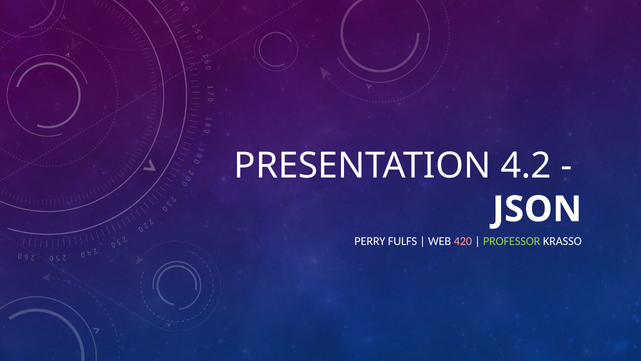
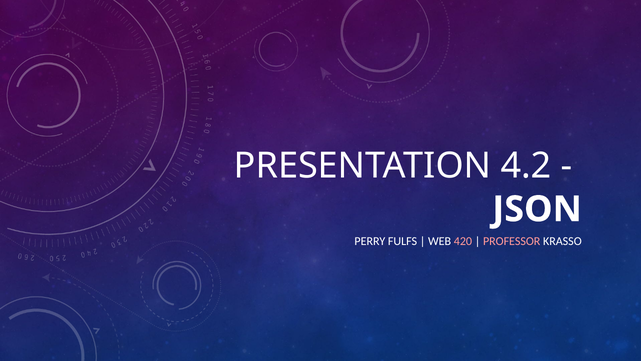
PROFESSOR colour: light green -> pink
